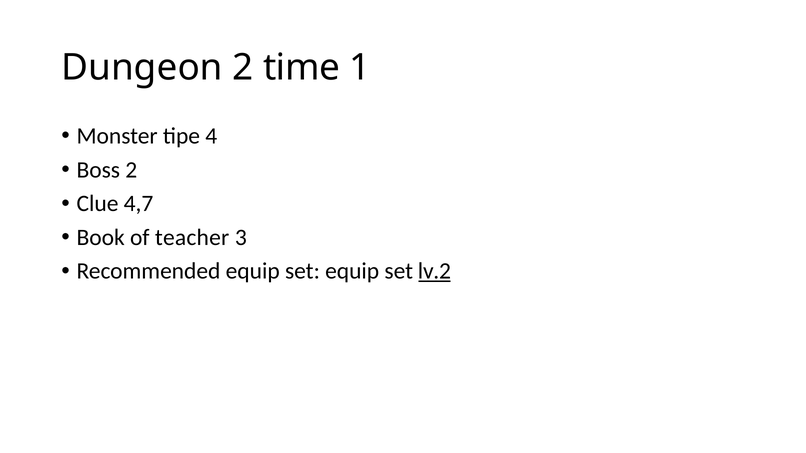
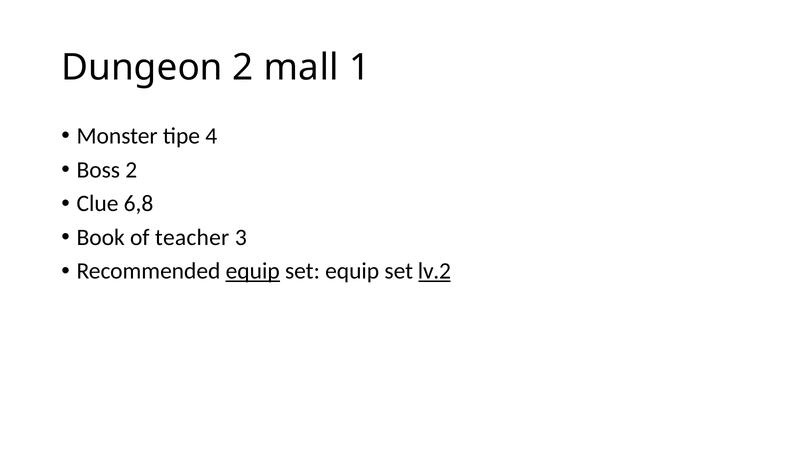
time: time -> mall
4,7: 4,7 -> 6,8
equip at (253, 271) underline: none -> present
